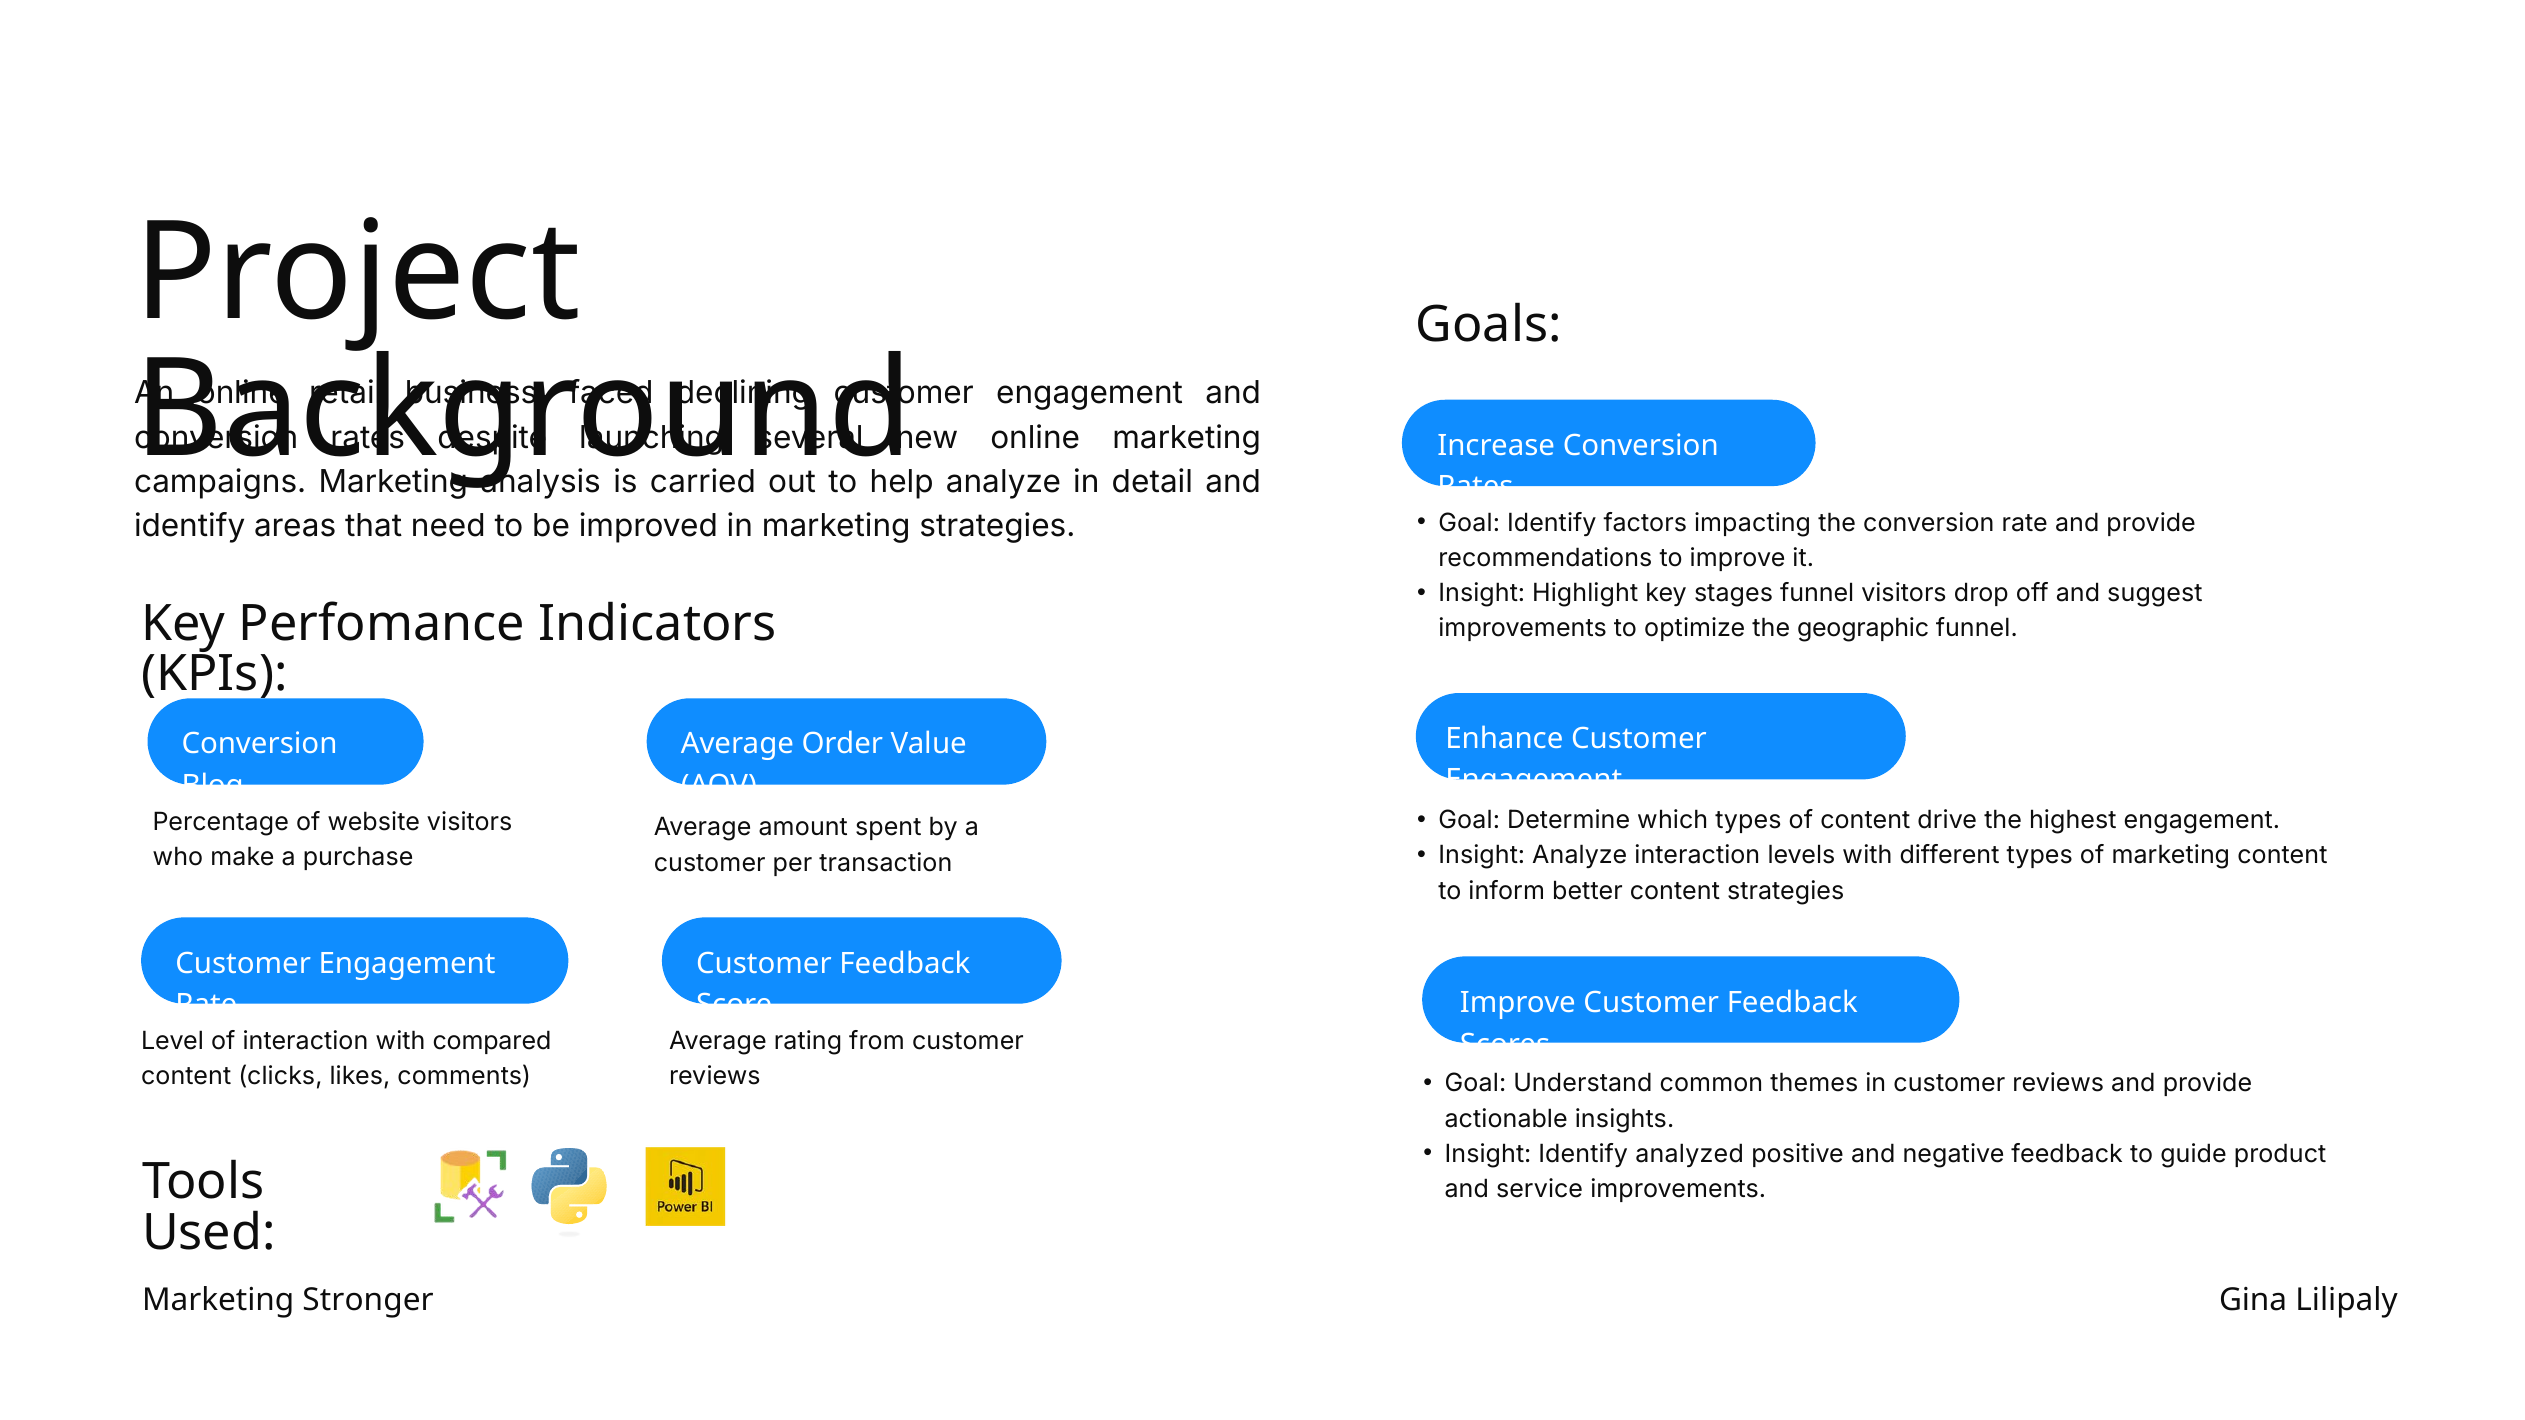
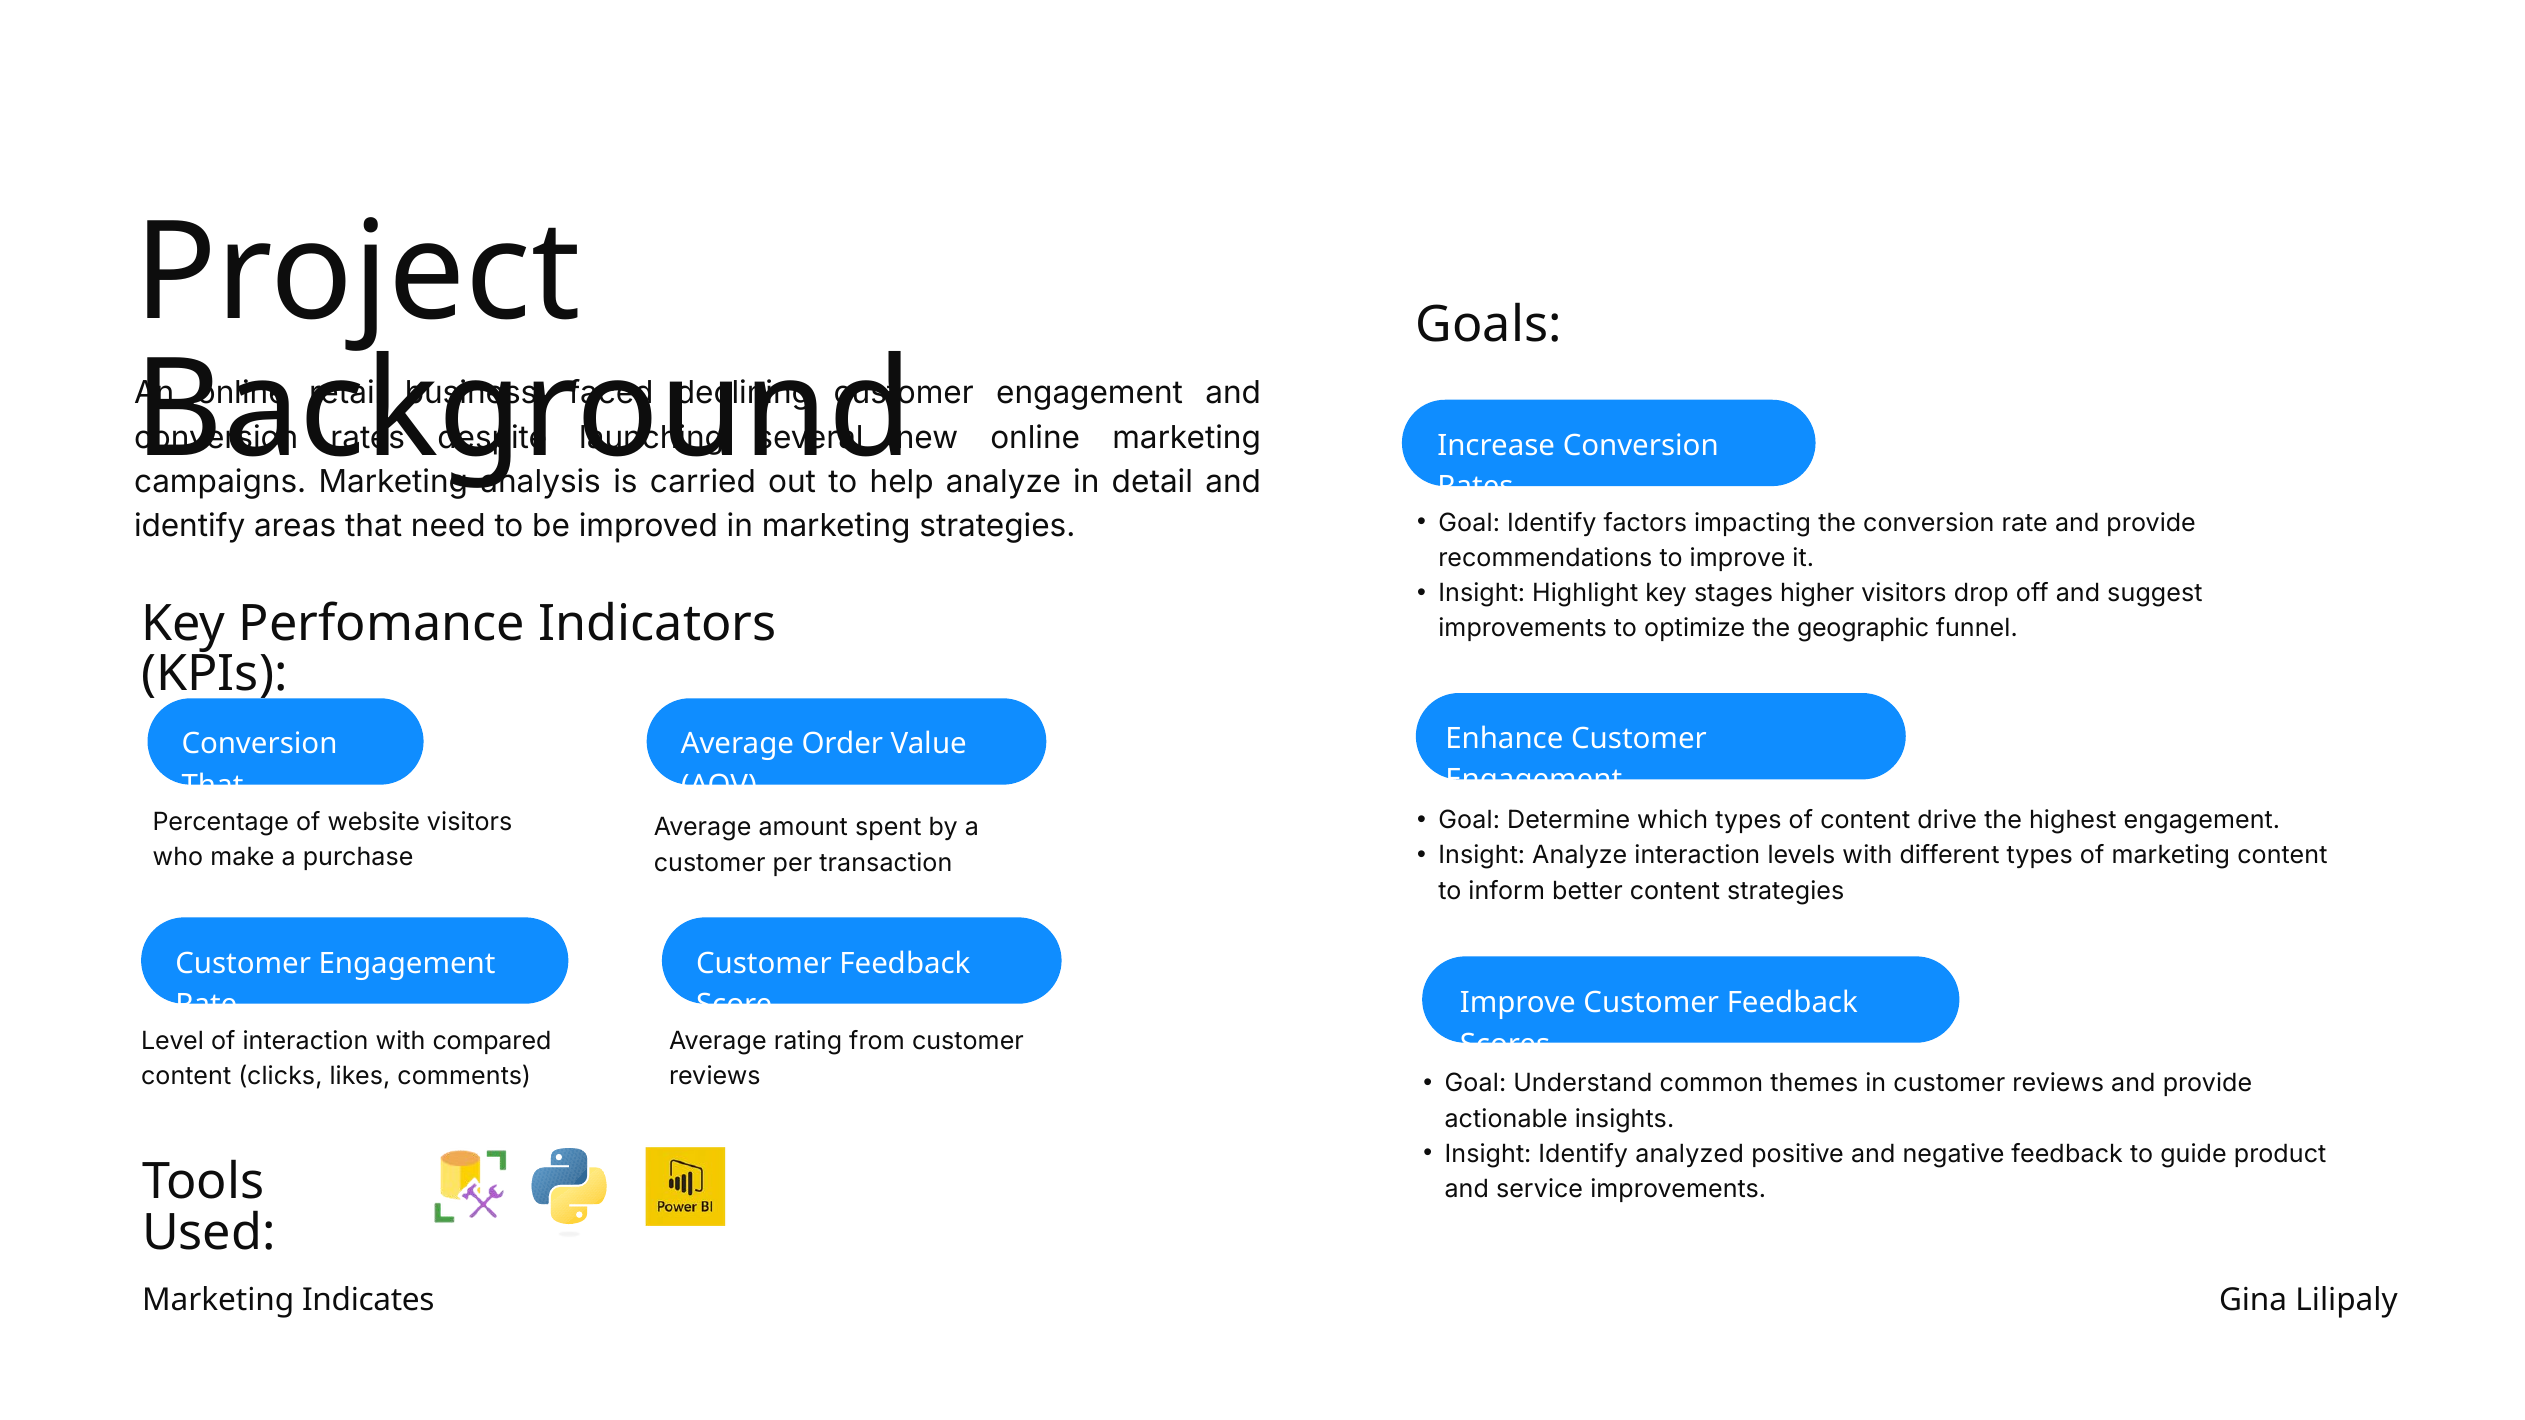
stages funnel: funnel -> higher
Blog at (213, 785): Blog -> That
Stronger: Stronger -> Indicates
